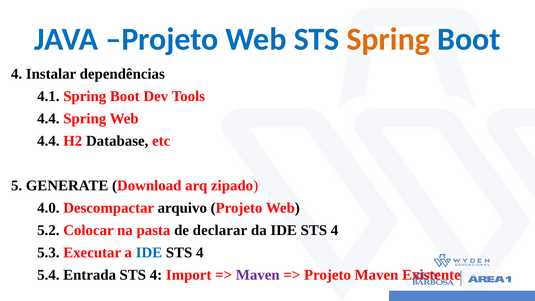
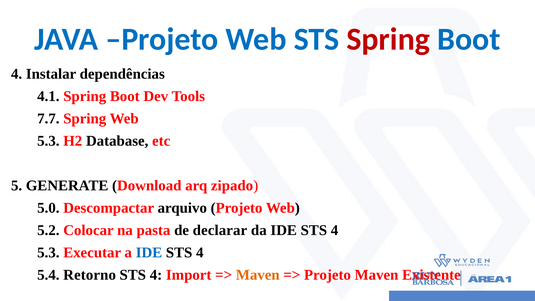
Spring at (388, 39) colour: orange -> red
4.4 at (48, 119): 4.4 -> 7.7
4.4 at (48, 141): 4.4 -> 5.3
4.0: 4.0 -> 5.0
Entrada: Entrada -> Retorno
Maven at (258, 275) colour: purple -> orange
